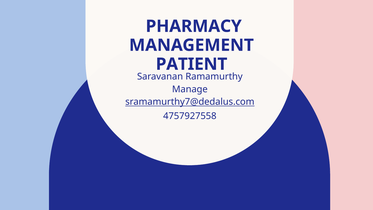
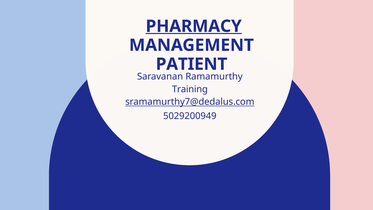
PHARMACY underline: none -> present
Manage: Manage -> Training
4757927558: 4757927558 -> 5029200949
